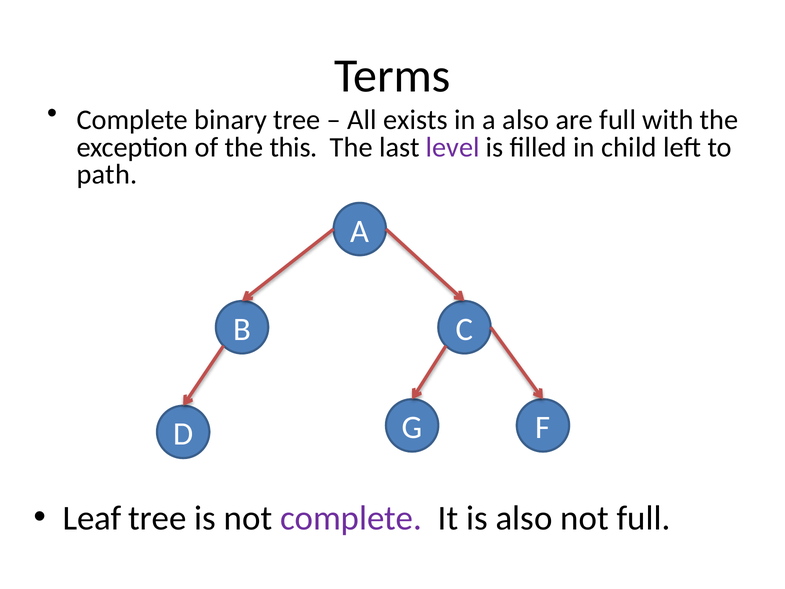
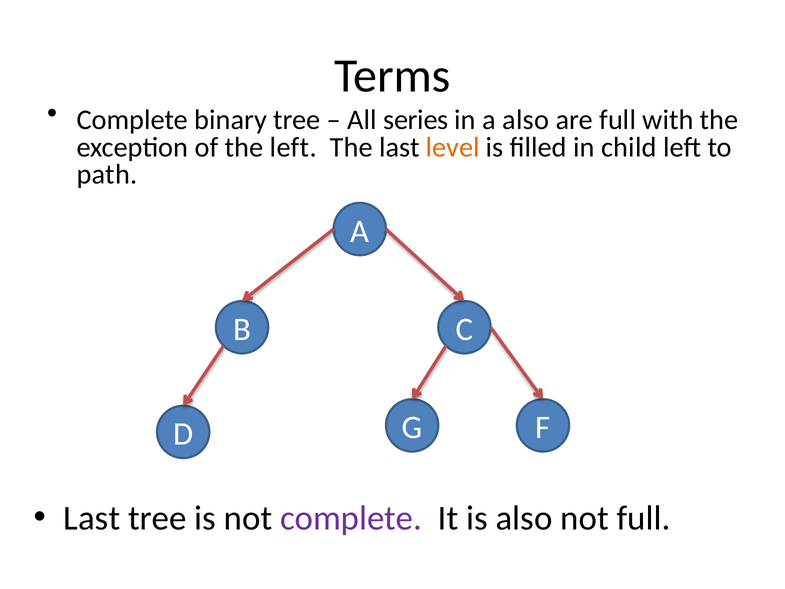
exists: exists -> series
the this: this -> left
level colour: purple -> orange
Leaf at (92, 518): Leaf -> Last
